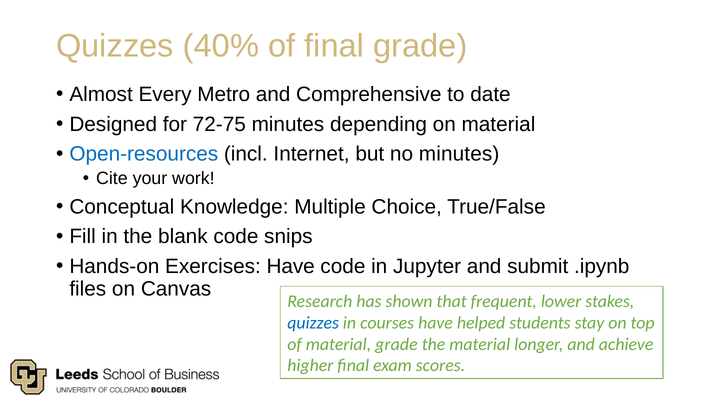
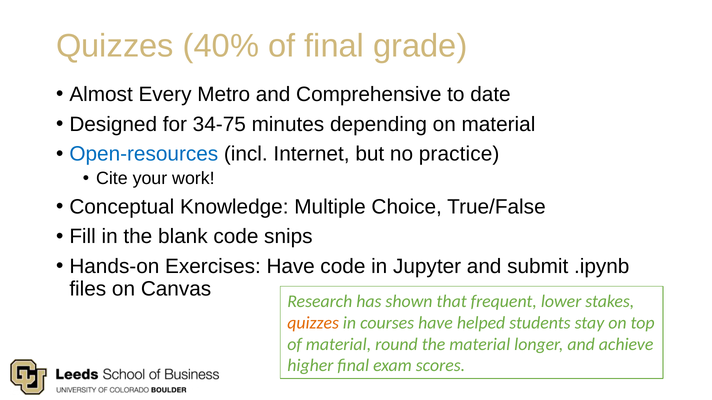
72-75: 72-75 -> 34-75
no minutes: minutes -> practice
quizzes at (313, 323) colour: blue -> orange
material grade: grade -> round
